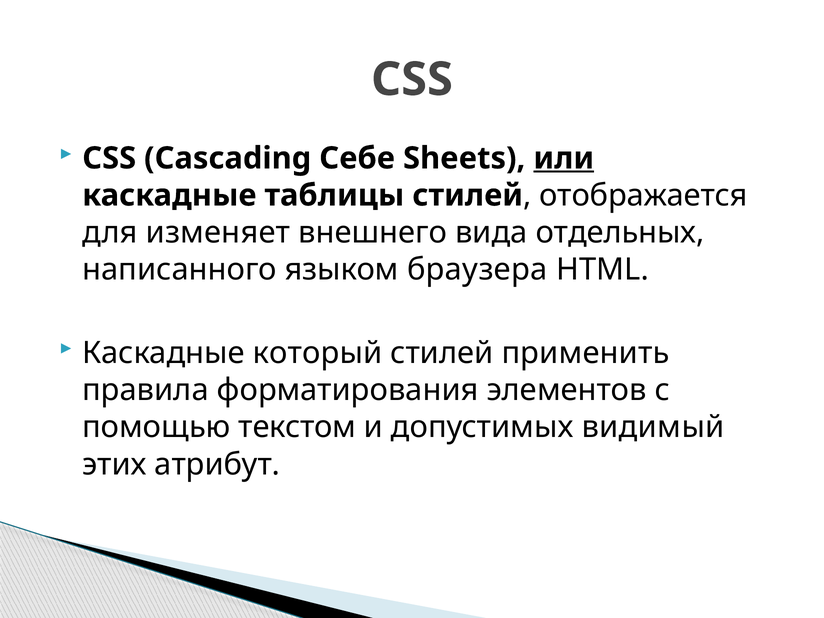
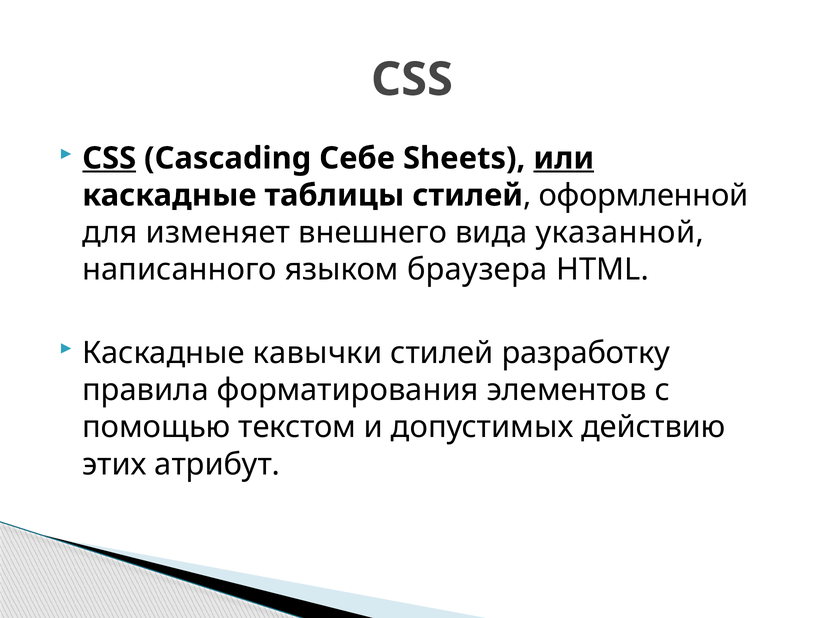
CSS at (109, 158) underline: none -> present
отображается: отображается -> оформленной
отдельных: отдельных -> указанной
который: который -> кавычки
применить: применить -> разработку
видимый: видимый -> действию
